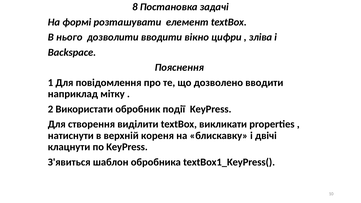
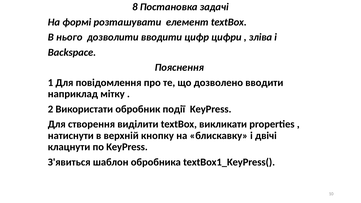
вікно: вікно -> цифр
кореня: кореня -> кнопку
